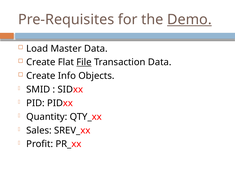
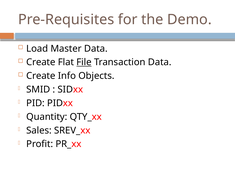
Demo underline: present -> none
